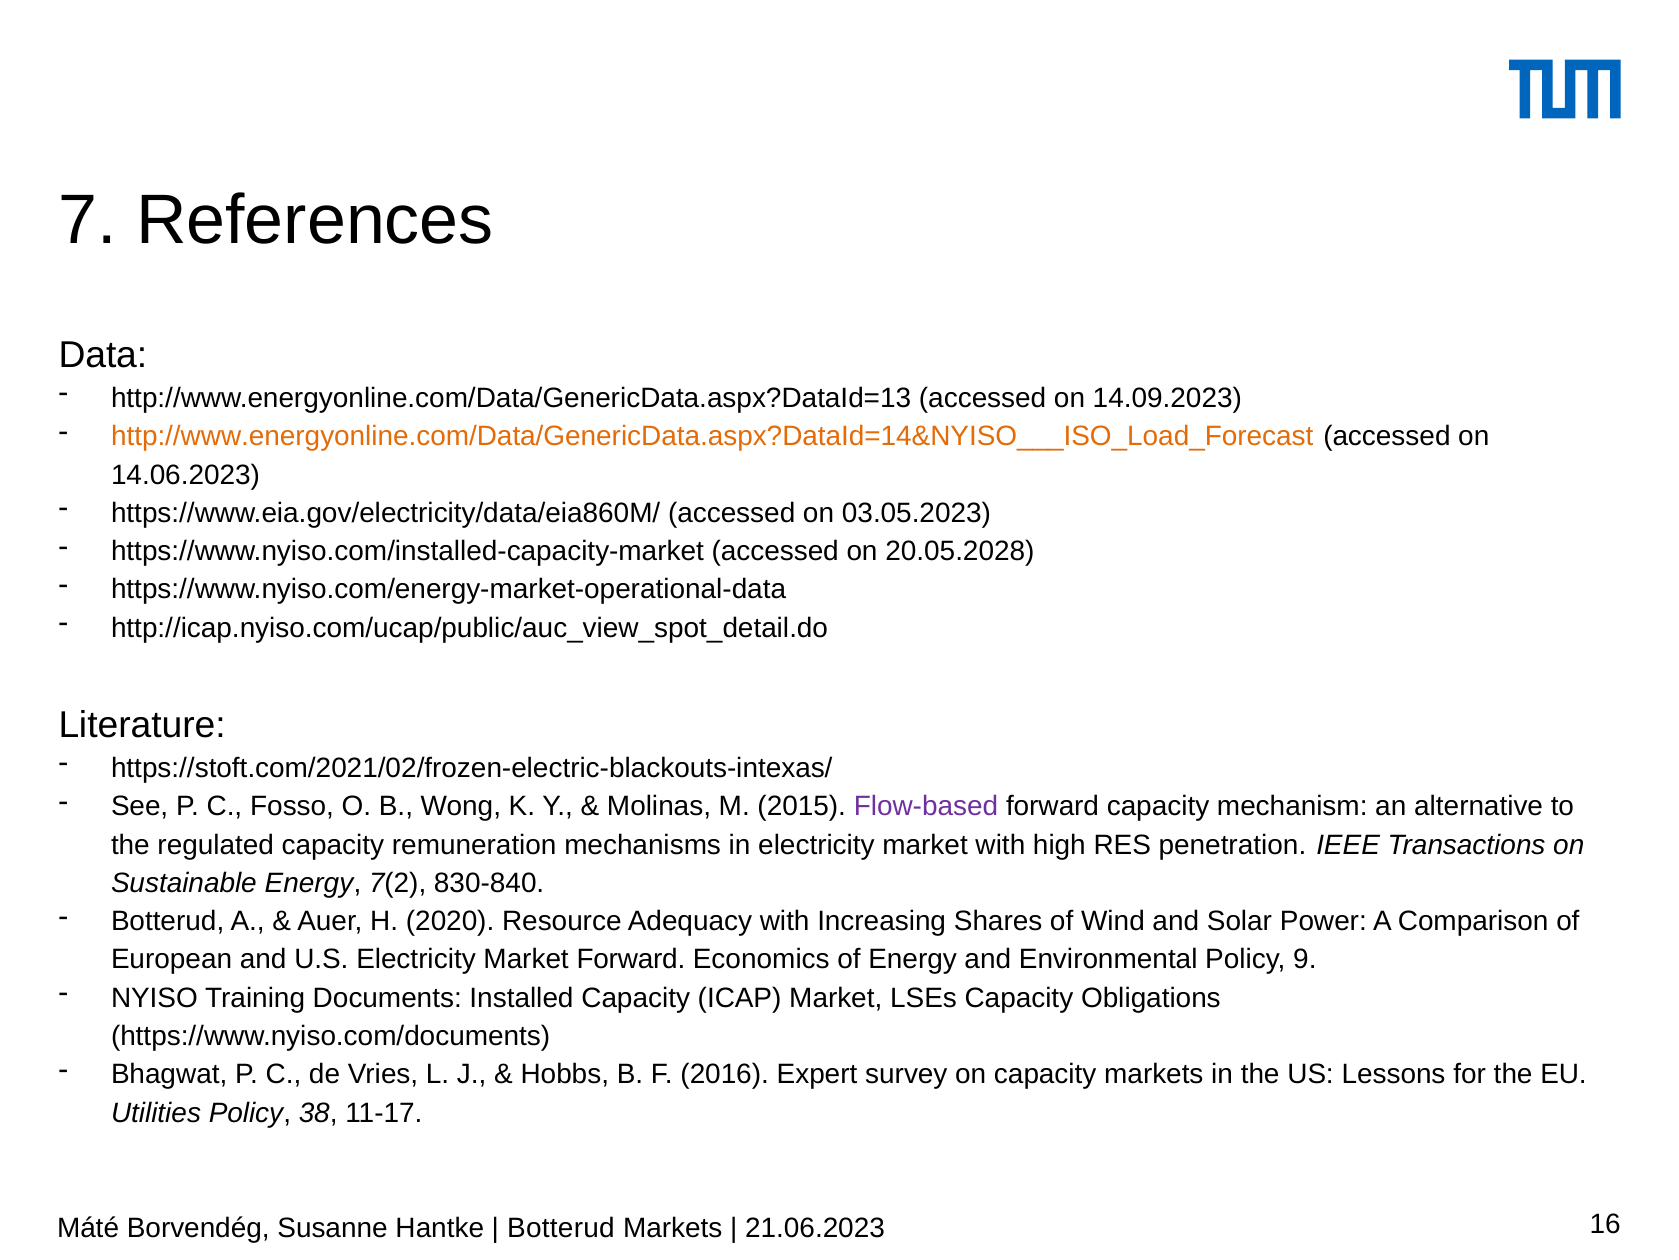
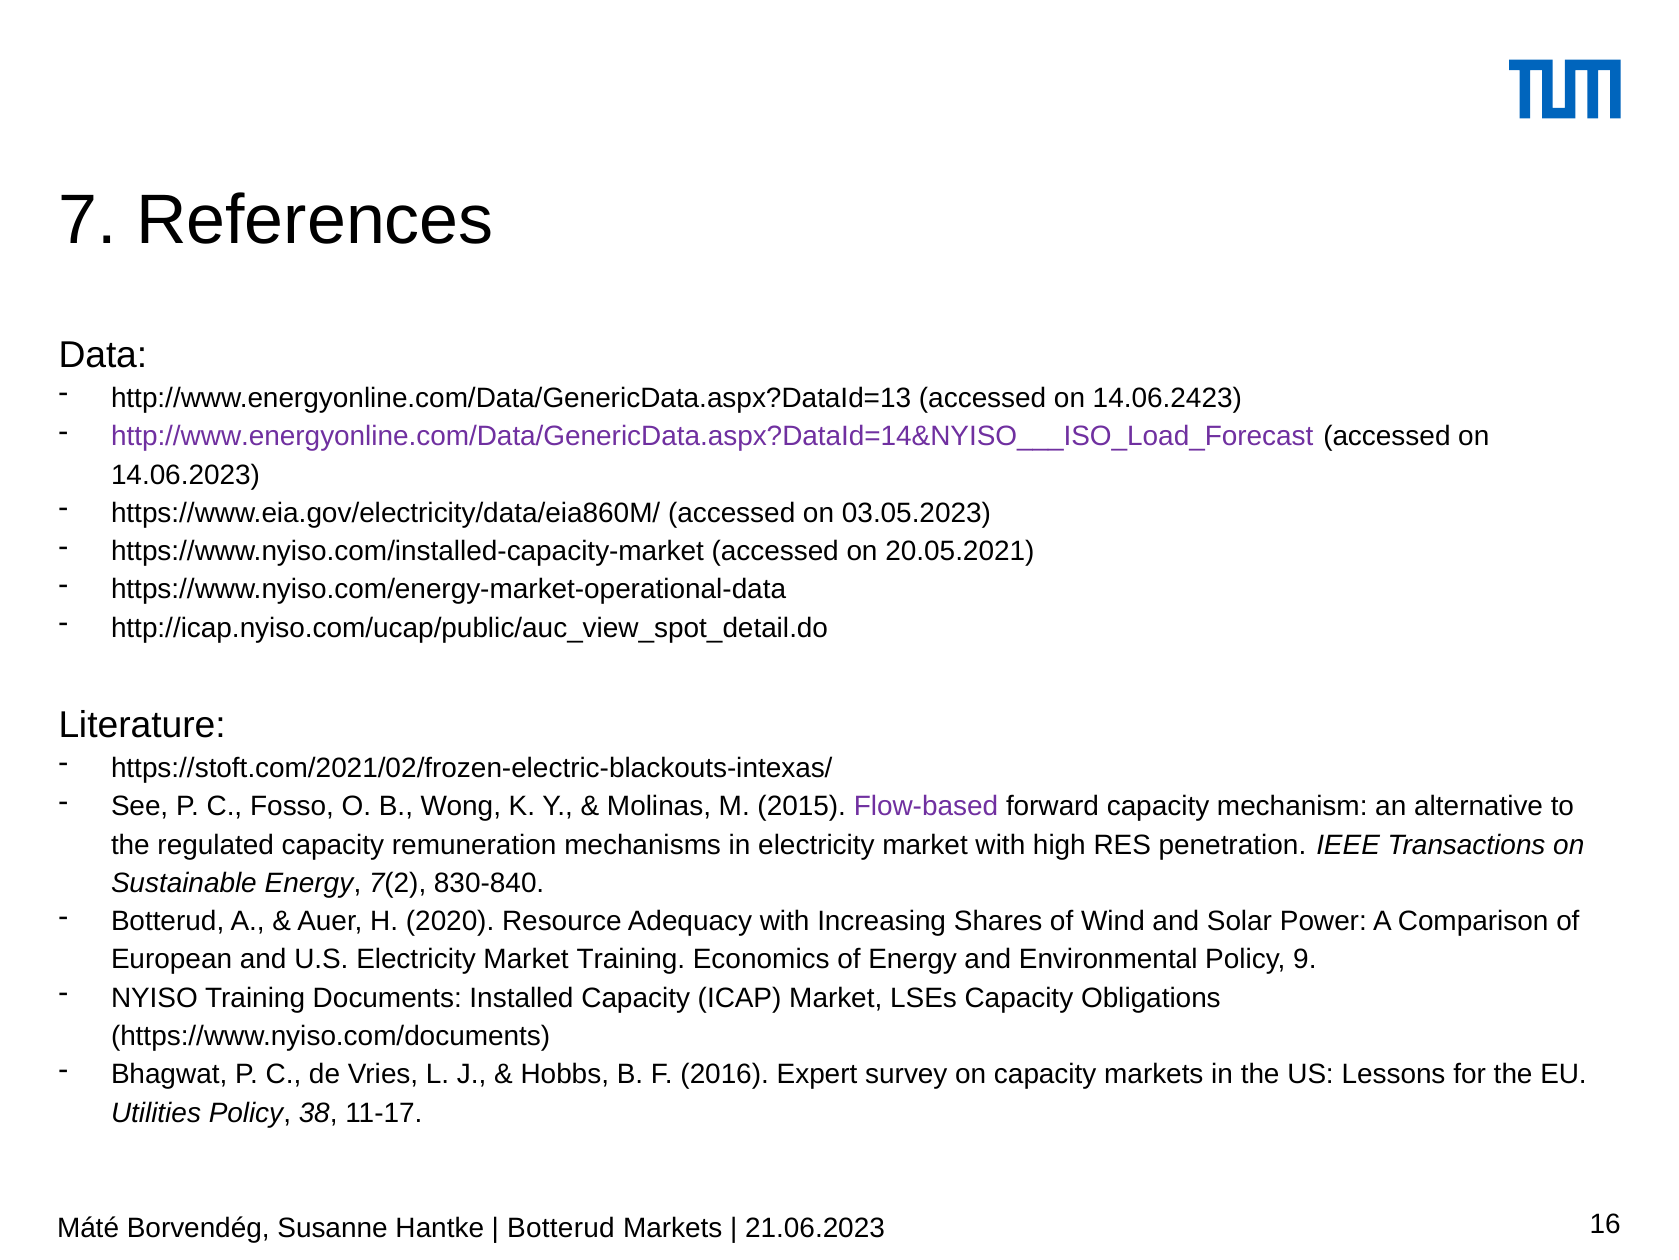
14.09.2023: 14.09.2023 -> 14.06.2423
http://www.energyonline.com/Data/GenericData.aspx?DataId=14&NYISO___ISO_Load_Forecast colour: orange -> purple
20.05.2028: 20.05.2028 -> 20.05.2021
Market Forward: Forward -> Training
